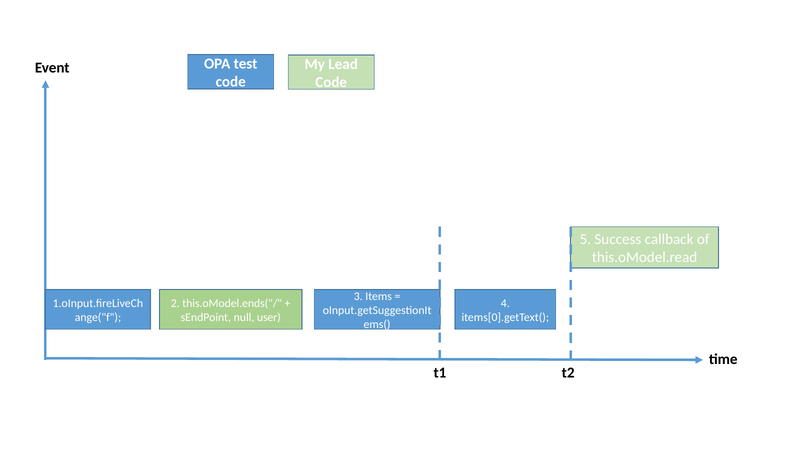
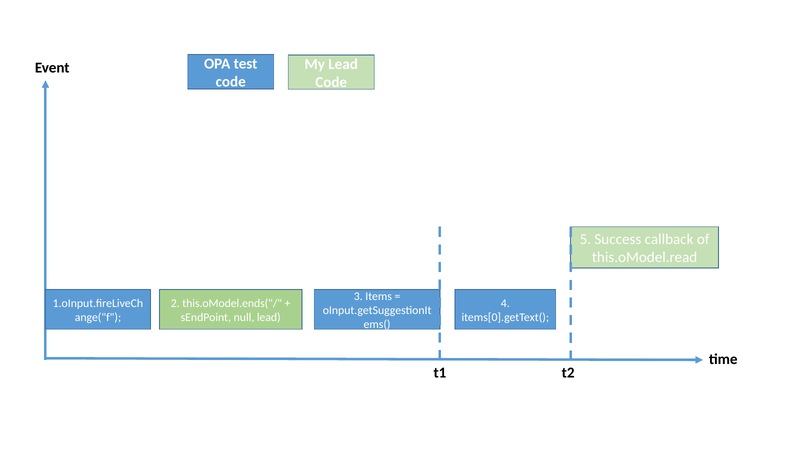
null user: user -> lead
